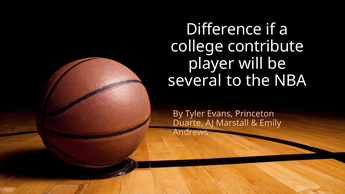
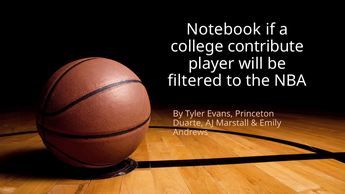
Difference: Difference -> Notebook
several: several -> filtered
